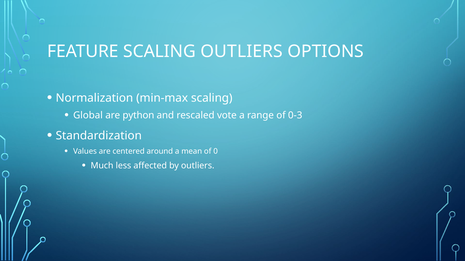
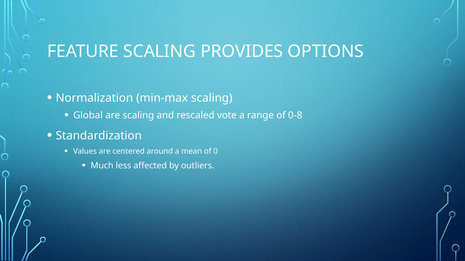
SCALING OUTLIERS: OUTLIERS -> PROVIDES
are python: python -> scaling
0-3: 0-3 -> 0-8
